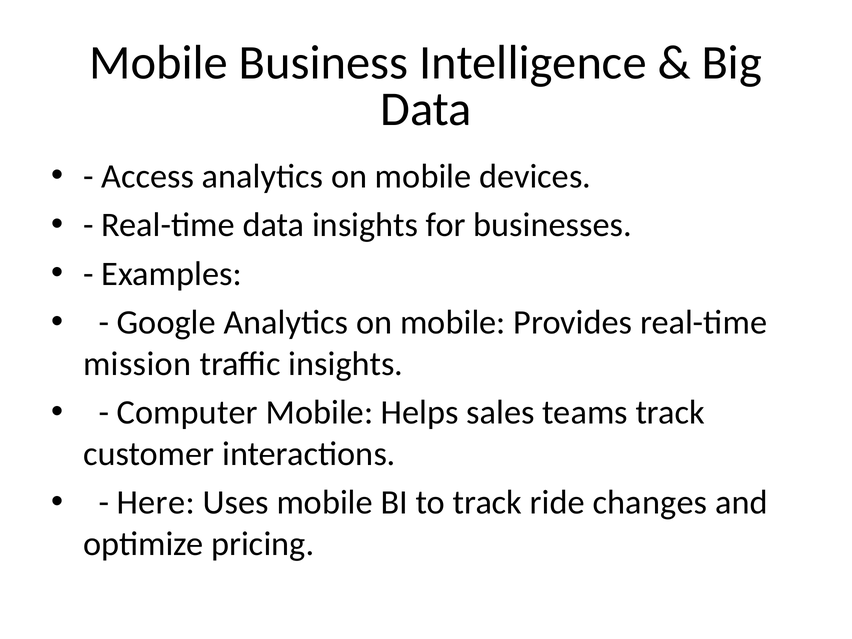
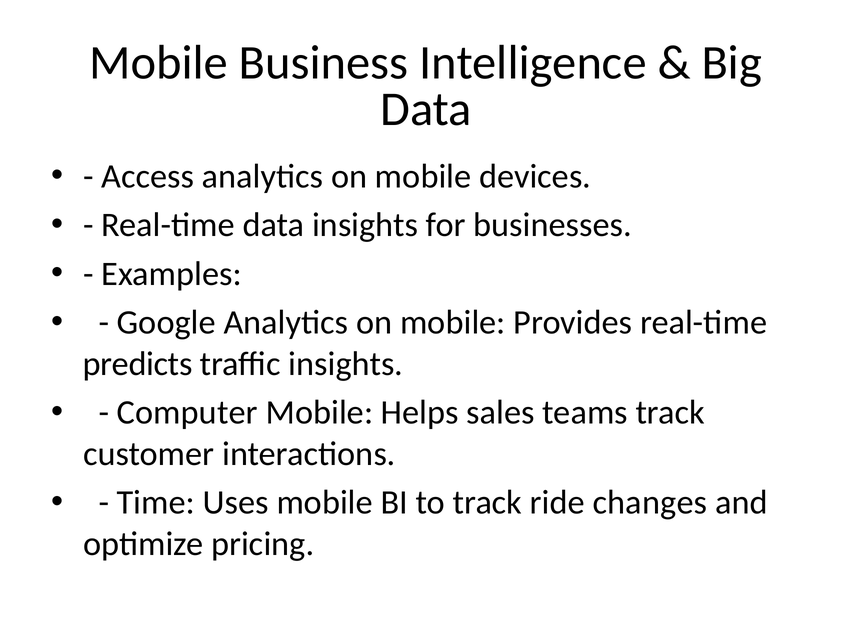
mission: mission -> predicts
Here: Here -> Time
